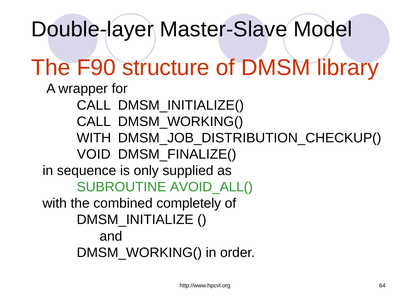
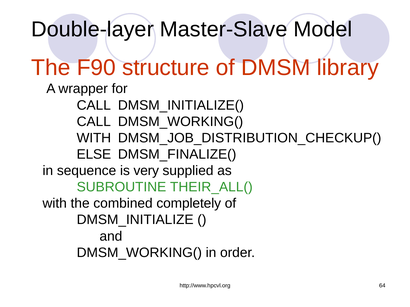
VOID: VOID -> ELSE
only: only -> very
AVOID_ALL(: AVOID_ALL( -> THEIR_ALL(
